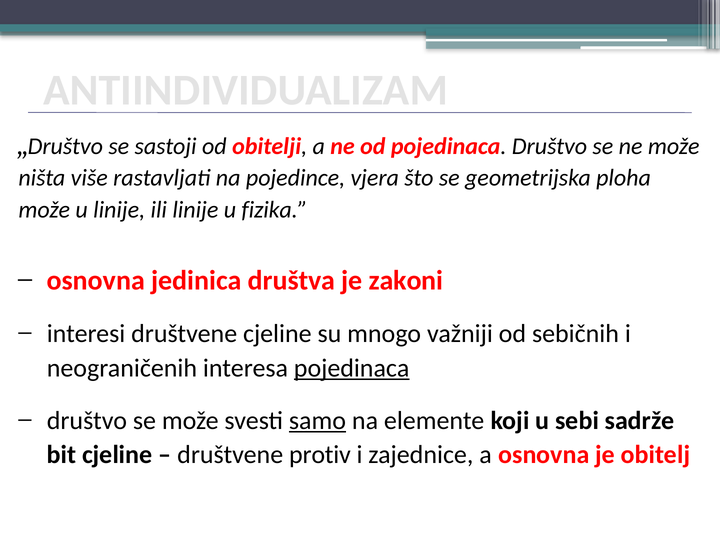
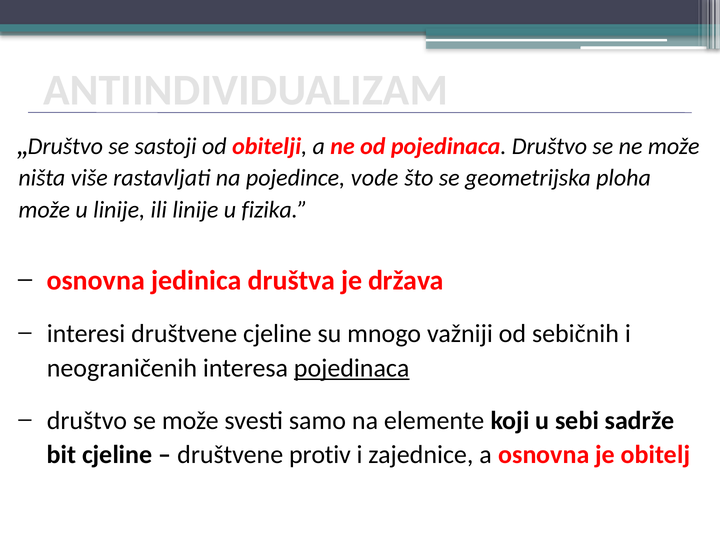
vjera: vjera -> vode
zakoni: zakoni -> država
samo underline: present -> none
